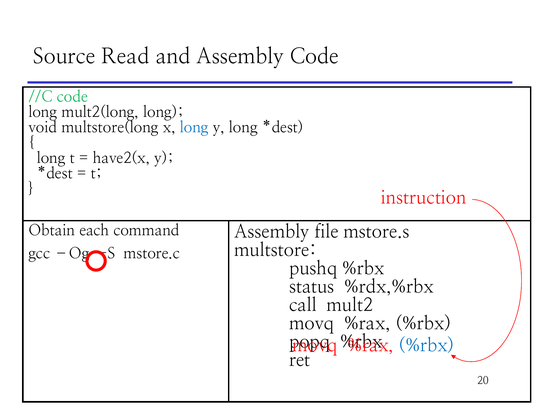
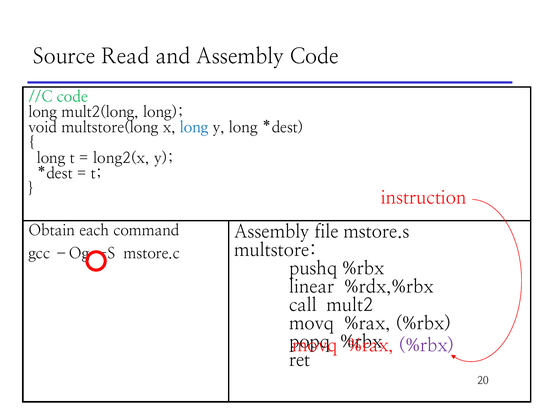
have2(x: have2(x -> long2(x
status: status -> linear
%rbx at (426, 345) colour: blue -> purple
